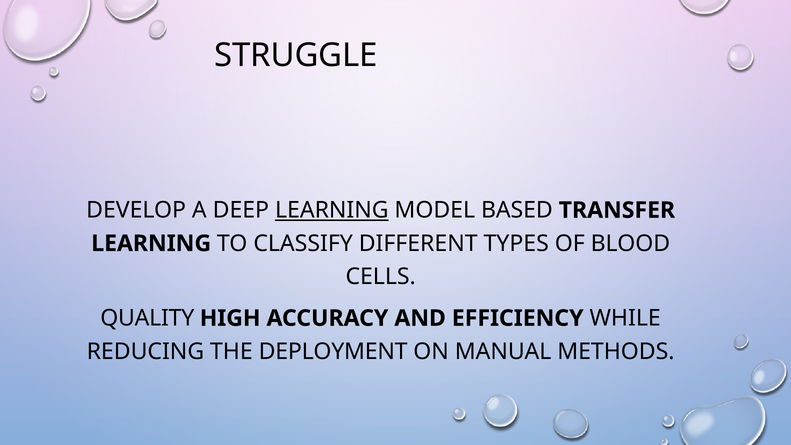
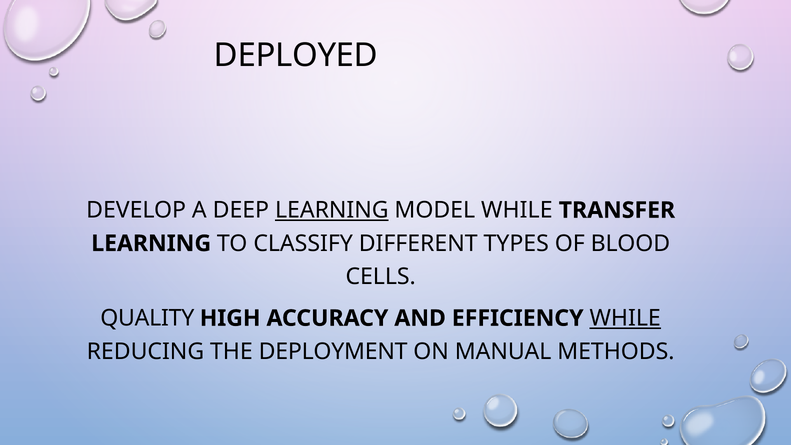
STRUGGLE: STRUGGLE -> DEPLOYED
MODEL BASED: BASED -> WHILE
WHILE at (625, 318) underline: none -> present
